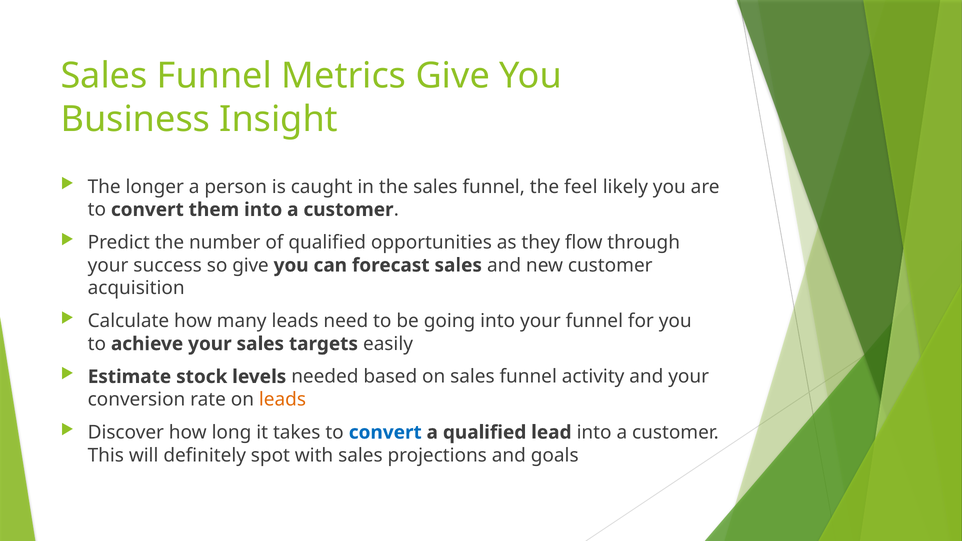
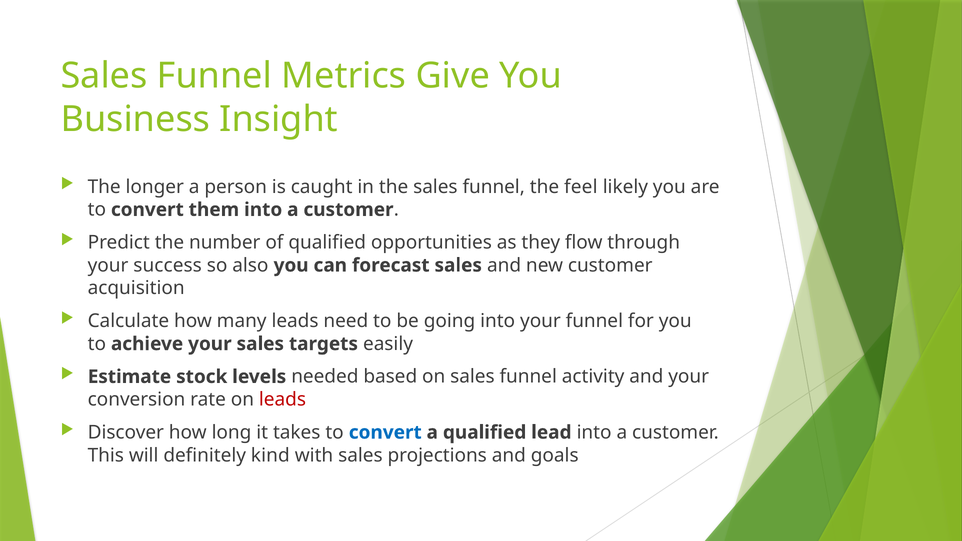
so give: give -> also
leads at (282, 400) colour: orange -> red
spot: spot -> kind
